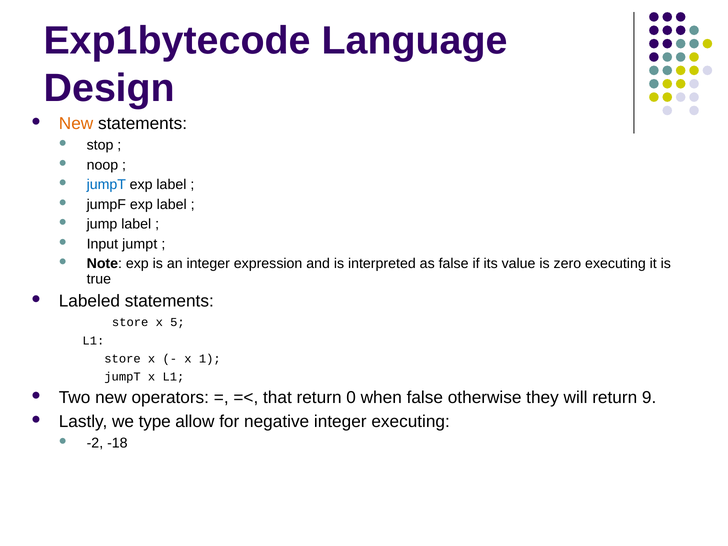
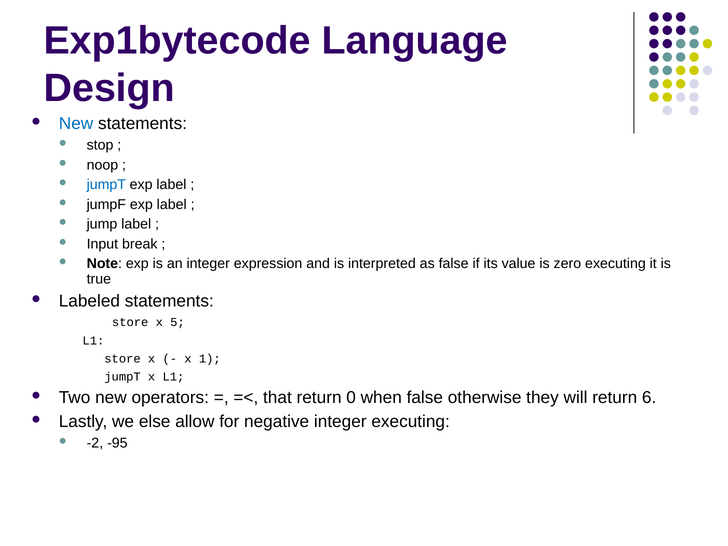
New at (76, 124) colour: orange -> blue
Input jumpt: jumpt -> break
9: 9 -> 6
type: type -> else
-18: -18 -> -95
